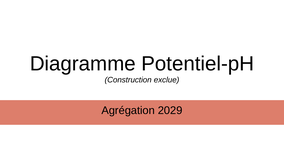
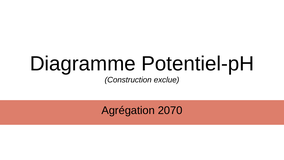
2029: 2029 -> 2070
